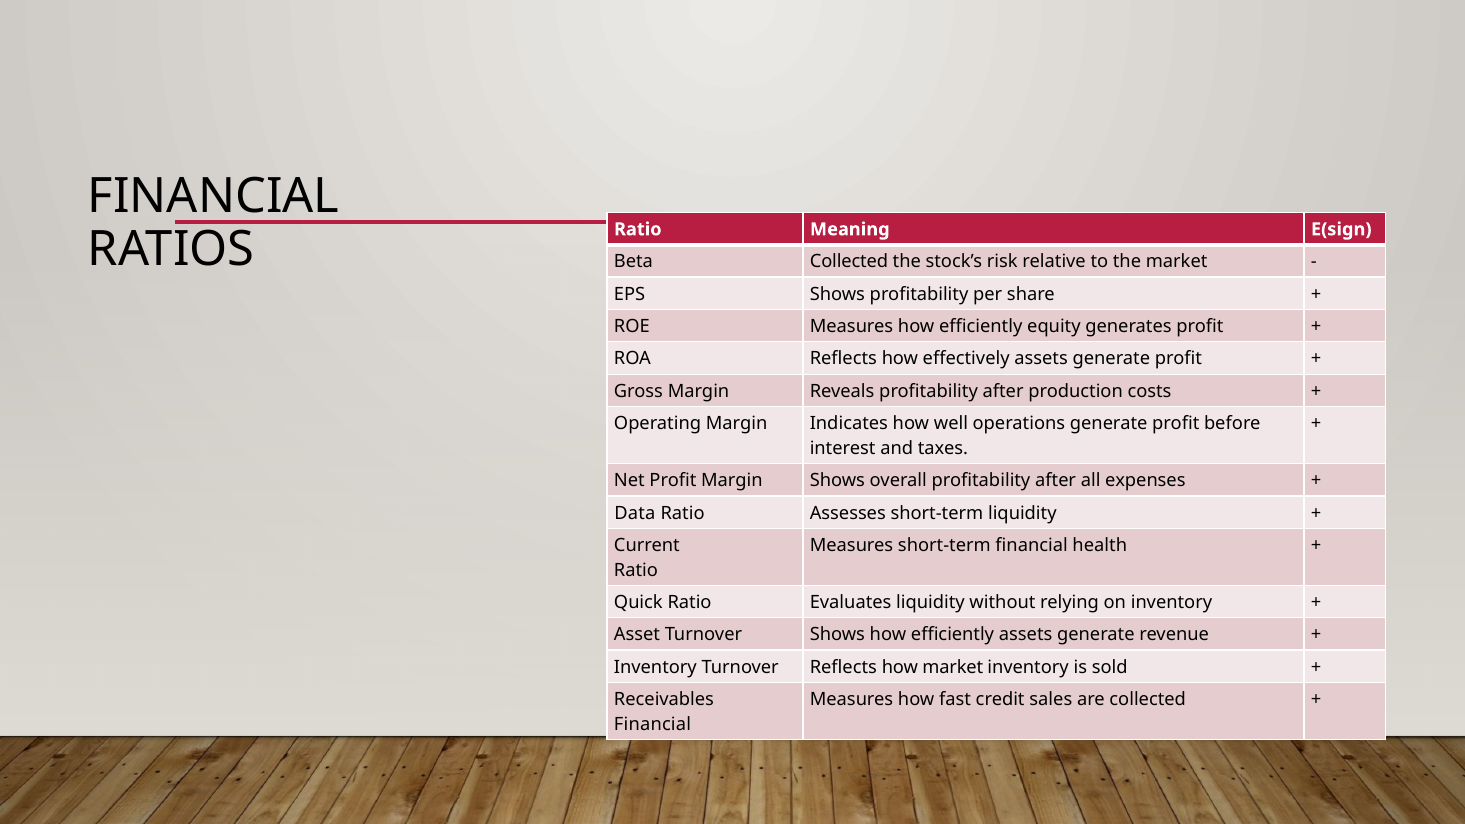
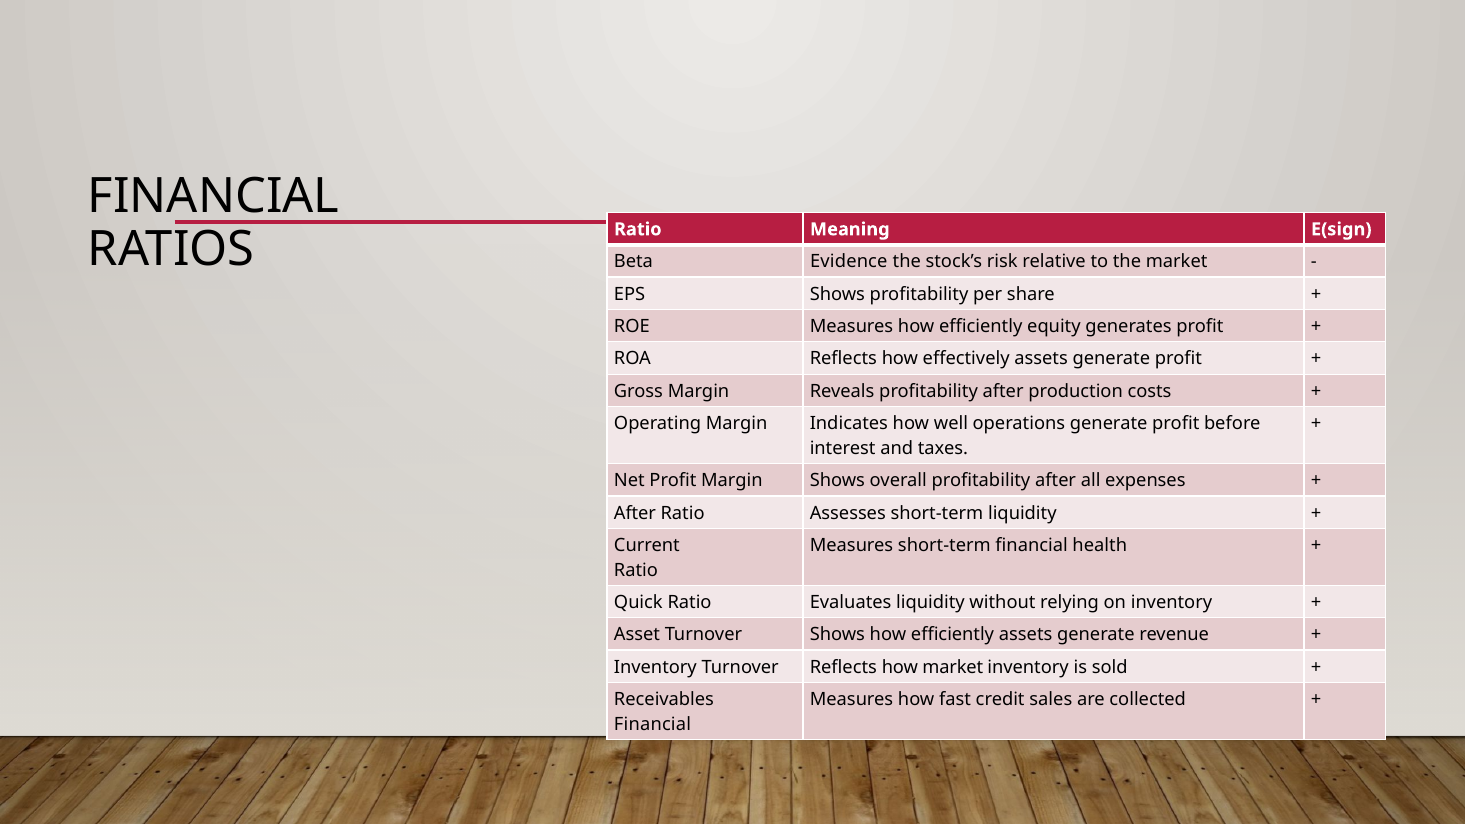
Beta Collected: Collected -> Evidence
Data at (635, 513): Data -> After
